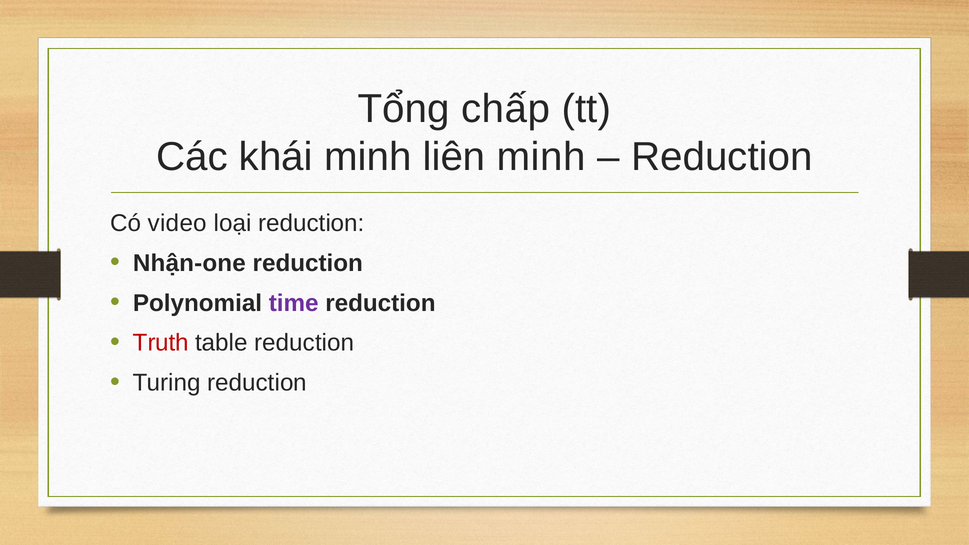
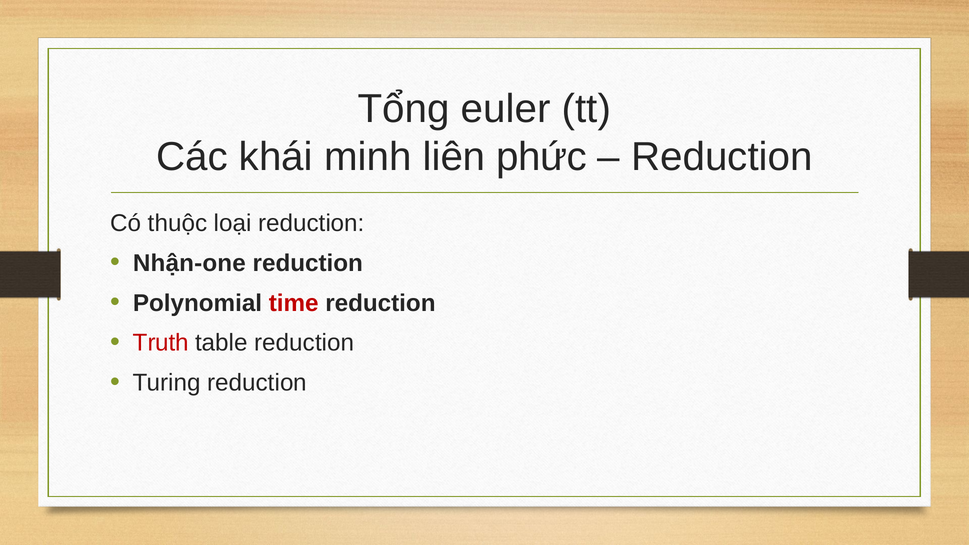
chấp: chấp -> euler
liên minh: minh -> phức
video: video -> thuộc
time colour: purple -> red
